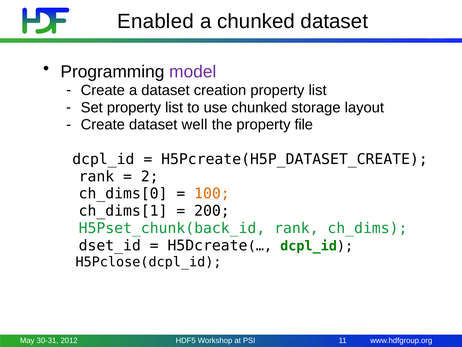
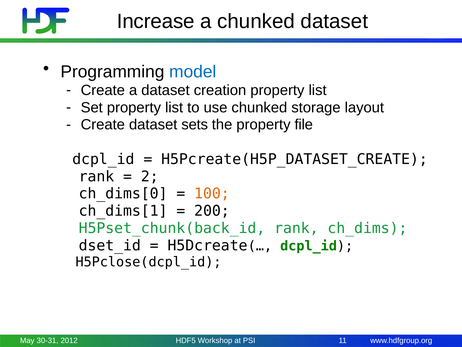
Enabled: Enabled -> Increase
model colour: purple -> blue
well: well -> sets
